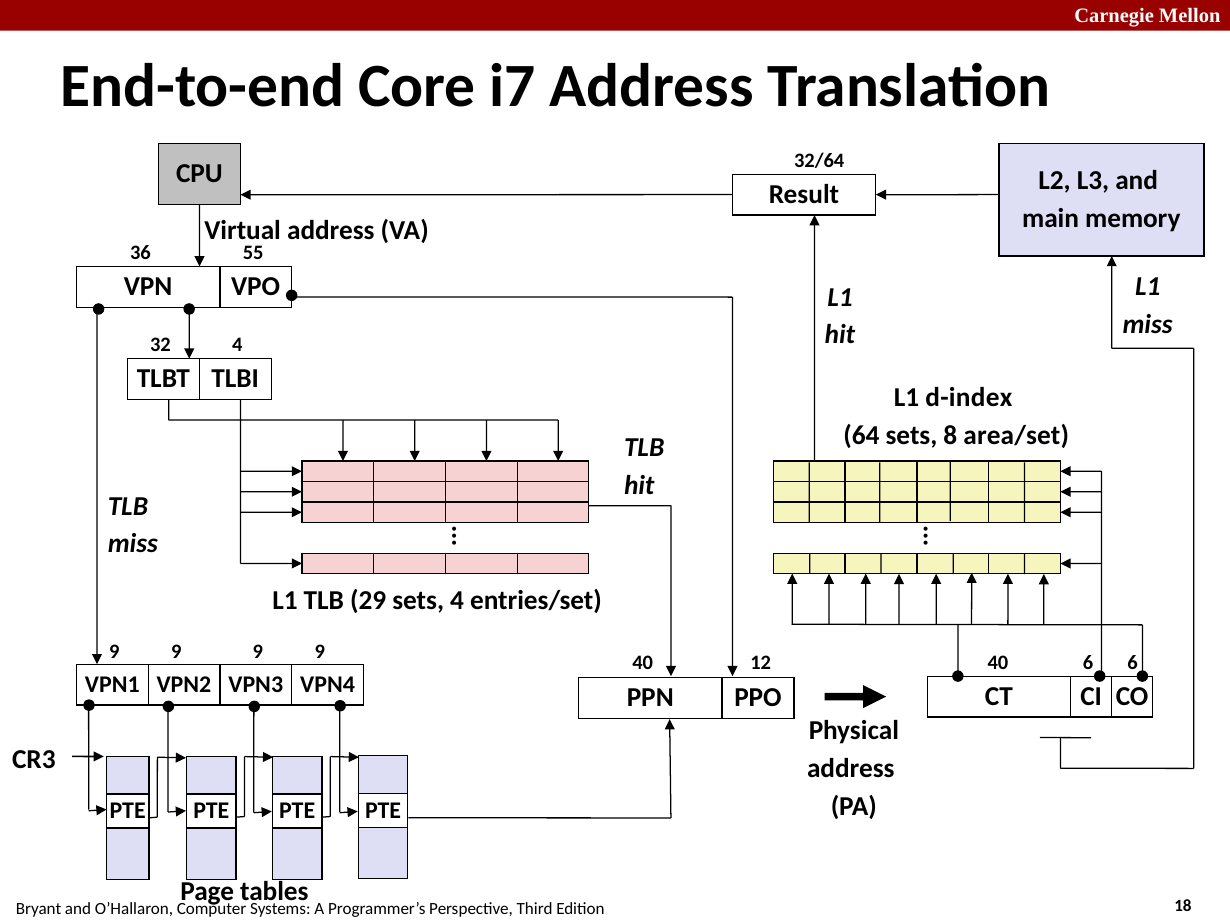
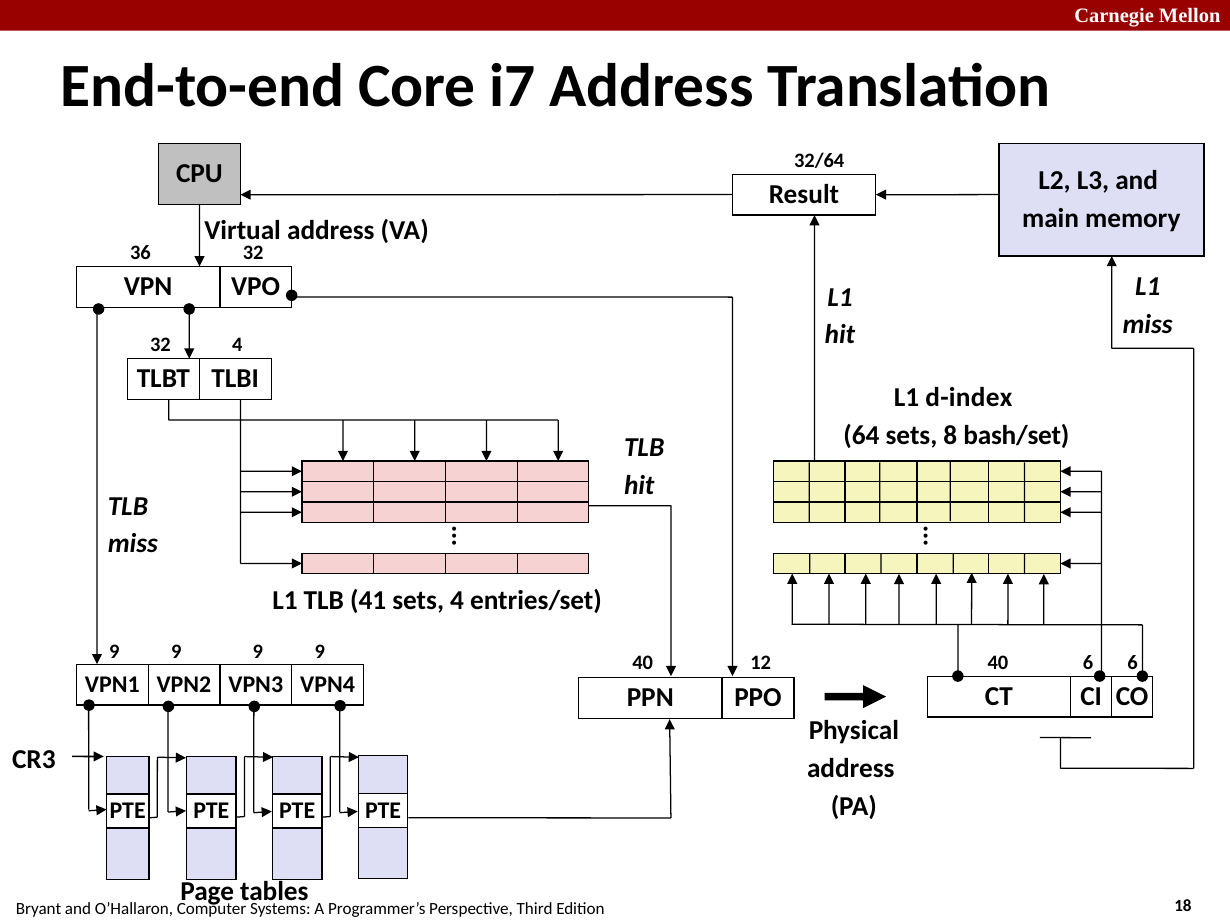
36 55: 55 -> 32
area/set: area/set -> bash/set
29: 29 -> 41
